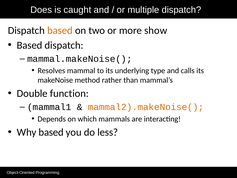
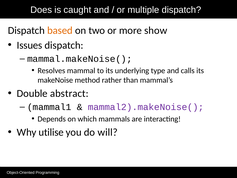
Based at (30, 45): Based -> Issues
function: function -> abstract
mammal2).makeNoise( colour: orange -> purple
Why based: based -> utilise
less: less -> will
